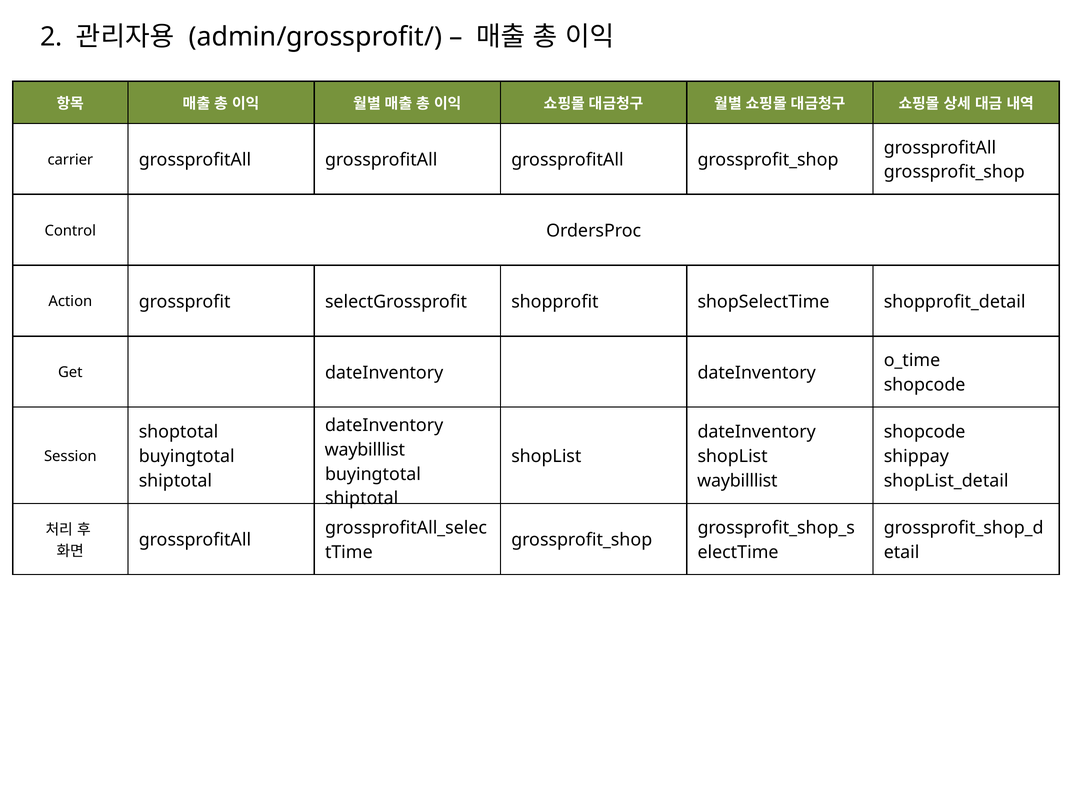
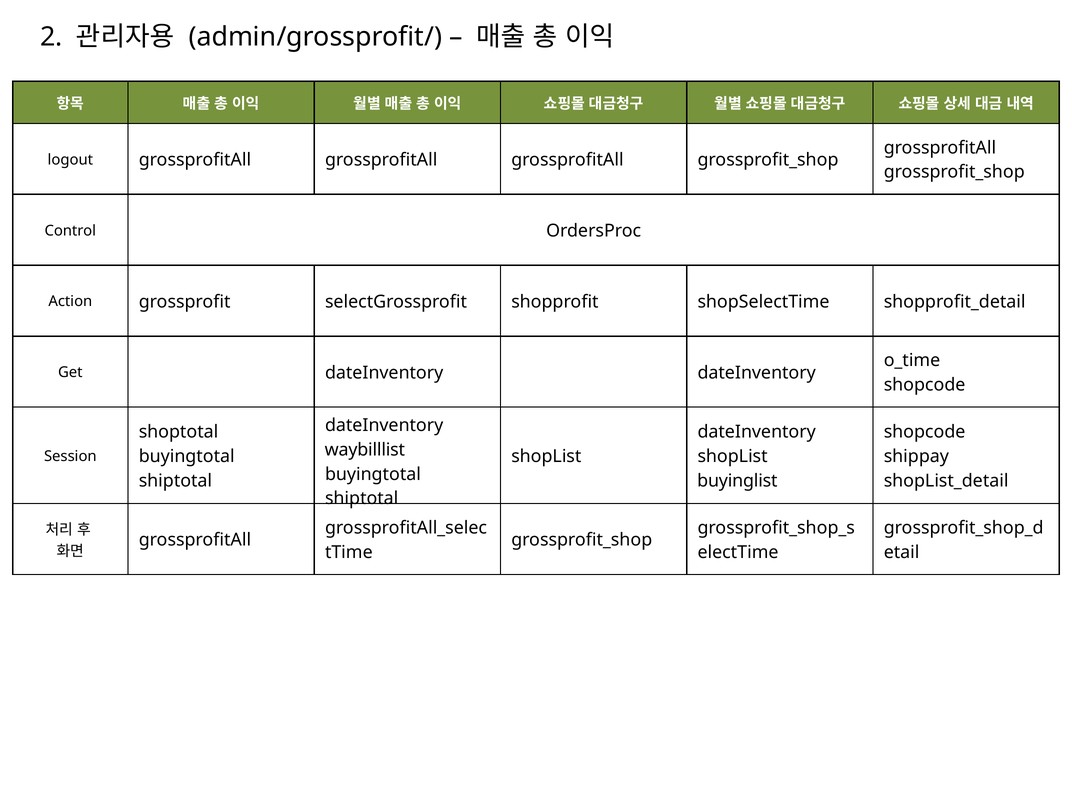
carrier: carrier -> logout
waybilllist at (737, 481): waybilllist -> buyinglist
